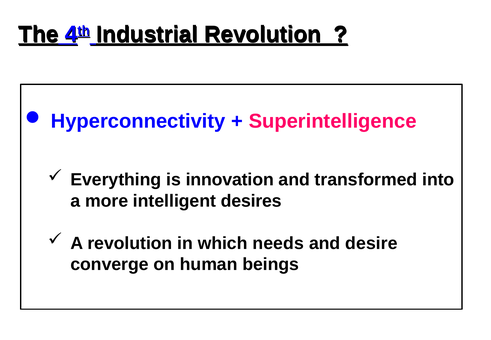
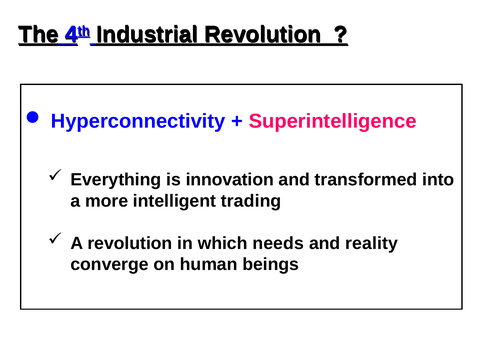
desires: desires -> trading
desire: desire -> reality
